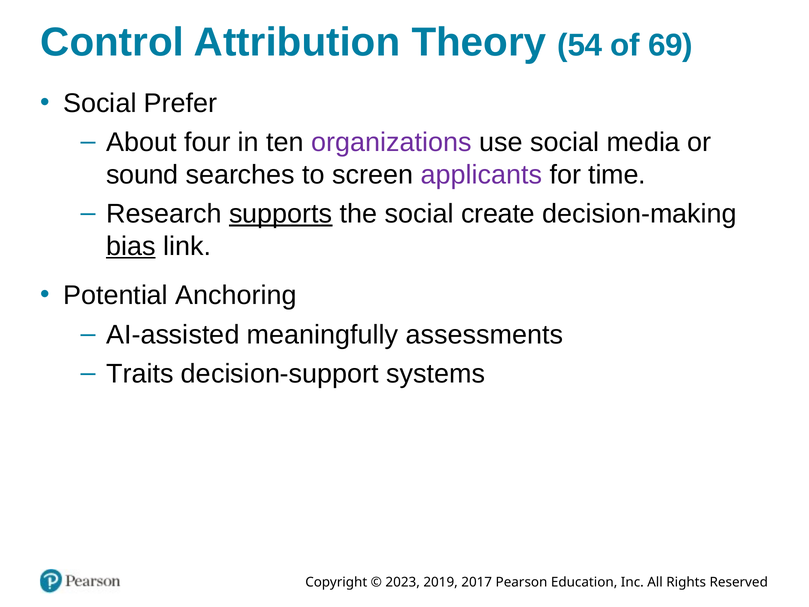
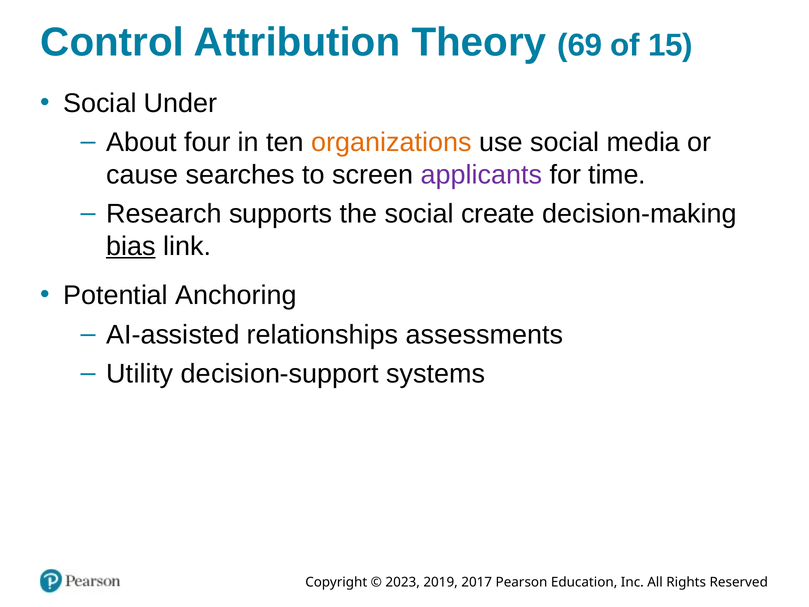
54: 54 -> 69
69: 69 -> 15
Prefer: Prefer -> Under
organizations colour: purple -> orange
sound: sound -> cause
supports underline: present -> none
meaningfully: meaningfully -> relationships
Traits: Traits -> Utility
